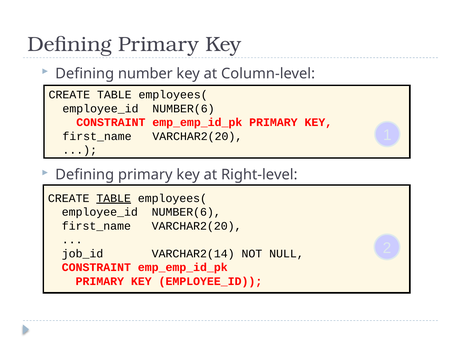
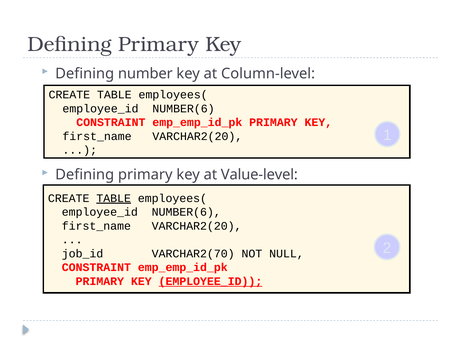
Right-level: Right-level -> Value-level
VARCHAR2(14: VARCHAR2(14 -> VARCHAR2(70
EMPLOYEE_ID at (210, 281) underline: none -> present
